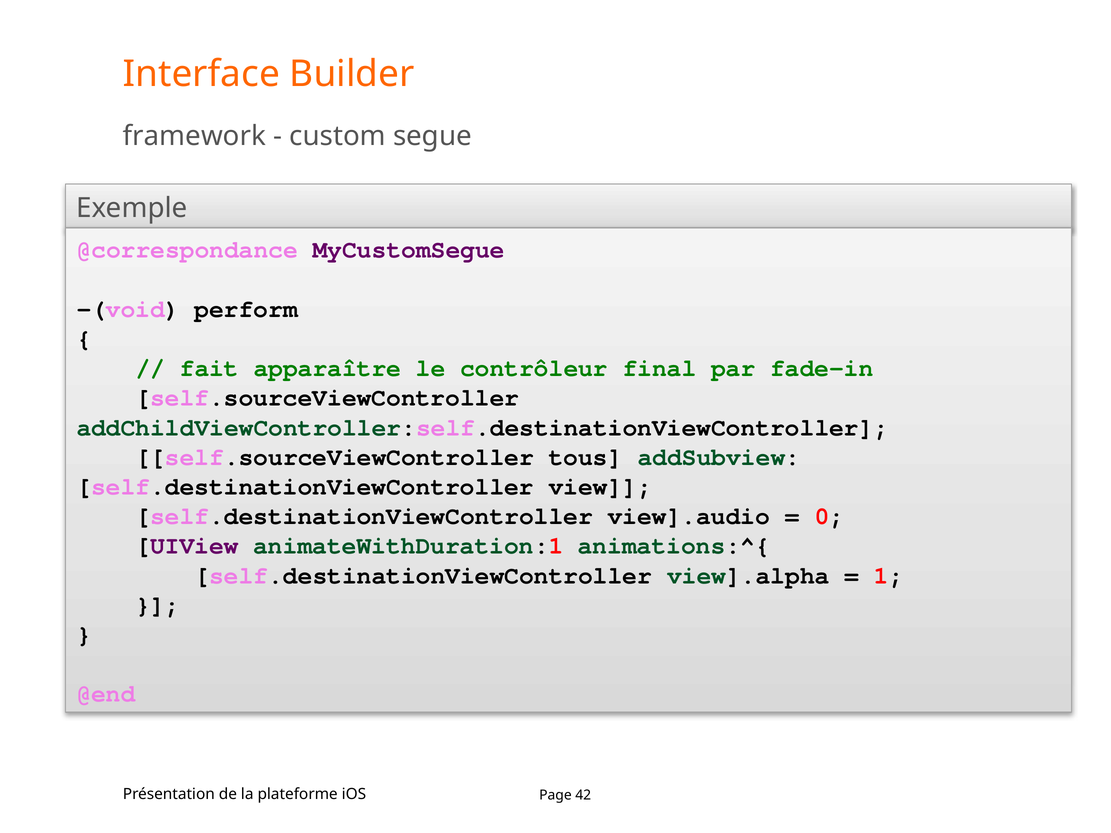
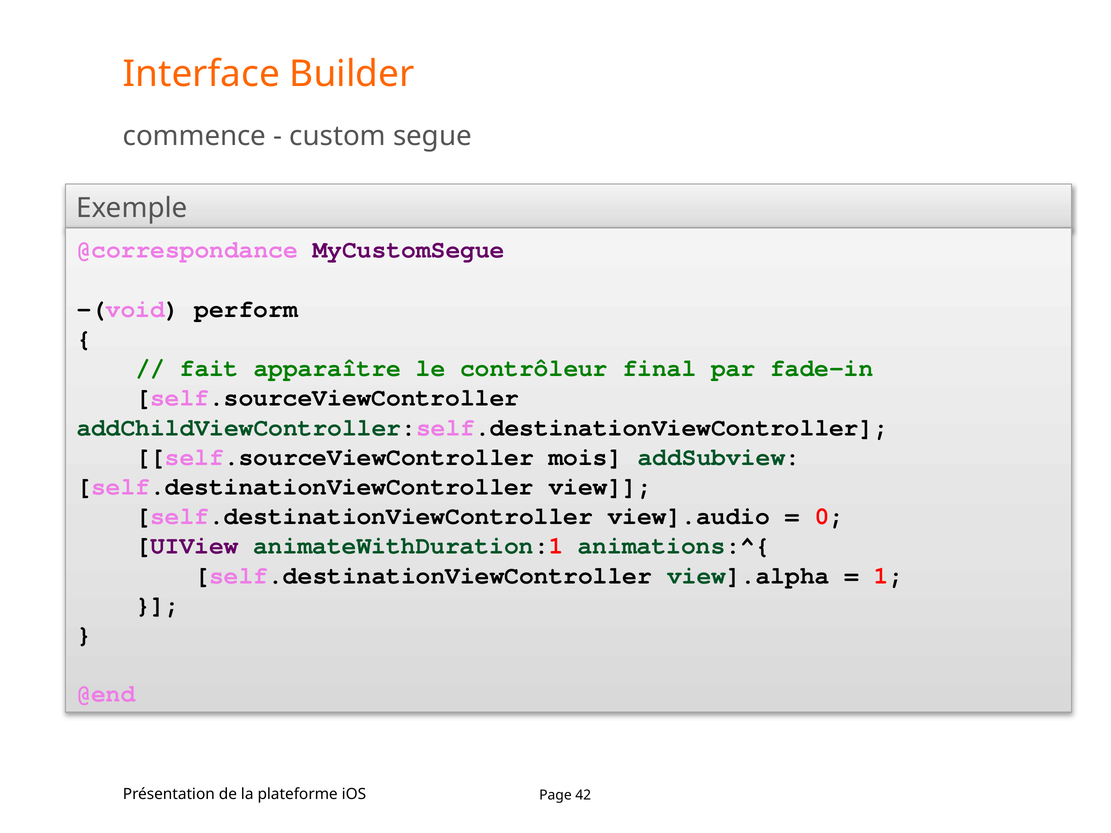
framework: framework -> commence
tous: tous -> mois
